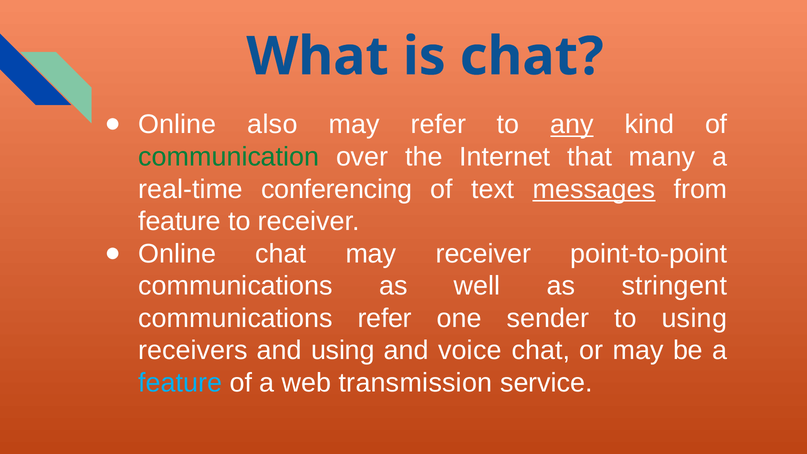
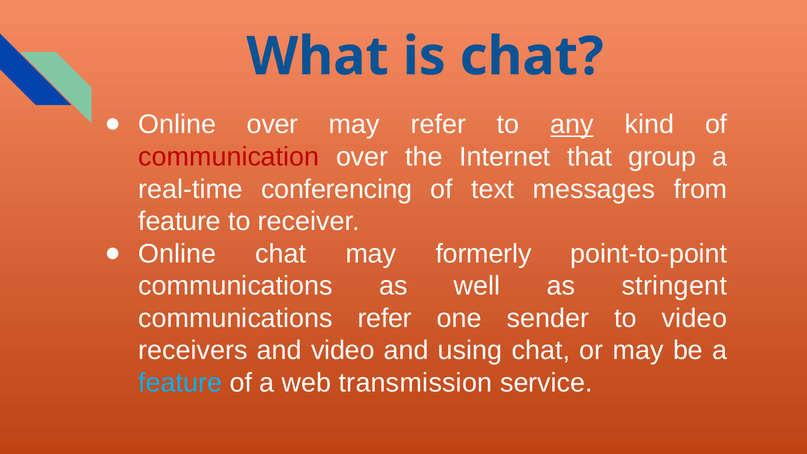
Online also: also -> over
communication colour: green -> red
many: many -> group
messages underline: present -> none
may receiver: receiver -> formerly
to using: using -> video
and using: using -> video
voice: voice -> using
